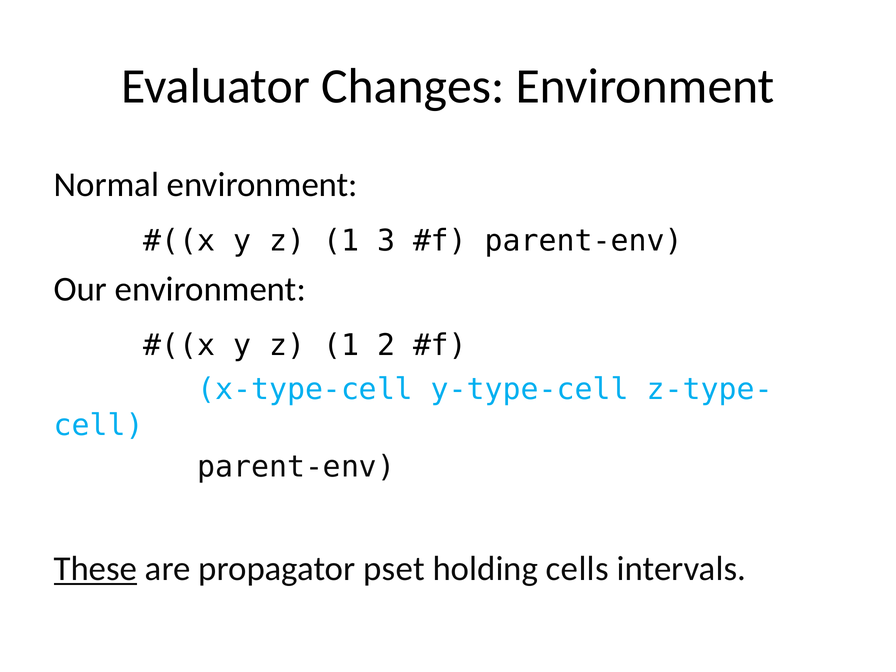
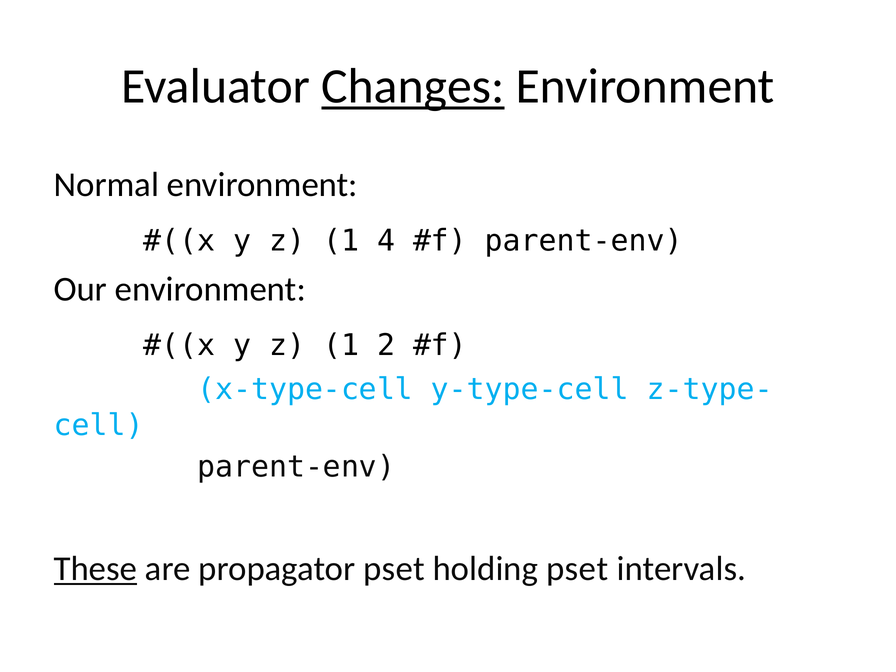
Changes underline: none -> present
3: 3 -> 4
holding cells: cells -> pset
